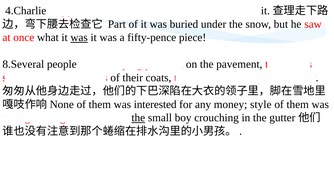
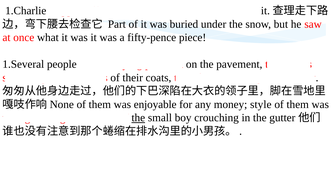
4.Charlie: 4.Charlie -> 1.Charlie
was at (79, 38) underline: present -> none
8.Several: 8.Several -> 1.Several
interested: interested -> enjoyable
